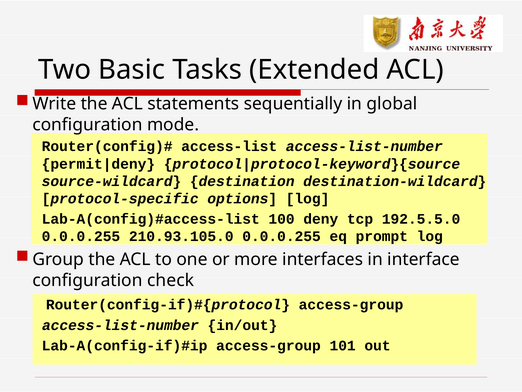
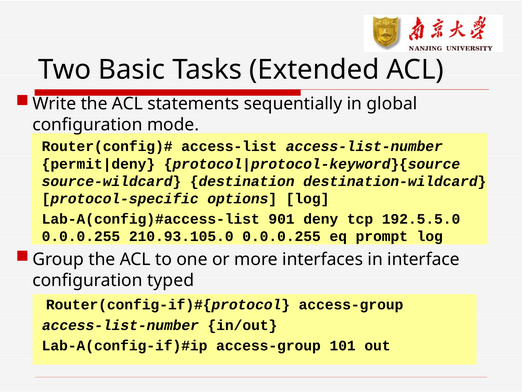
100: 100 -> 901
check: check -> typed
